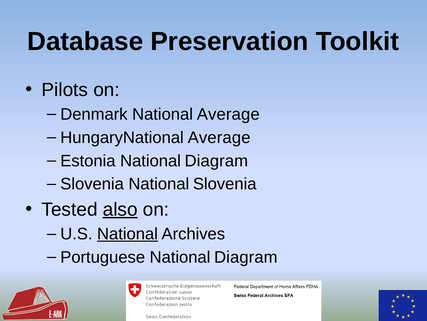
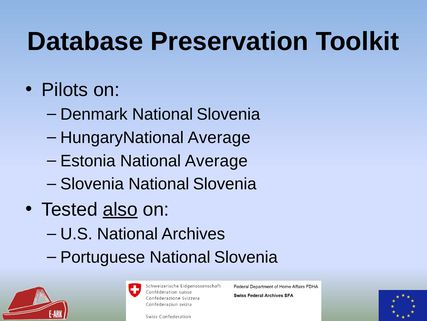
Denmark National Average: Average -> Slovenia
Estonia National Diagram: Diagram -> Average
National at (127, 234) underline: present -> none
Portuguese National Diagram: Diagram -> Slovenia
